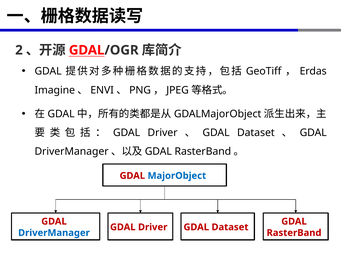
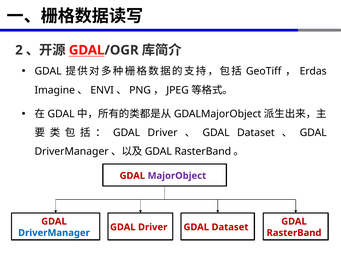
MajorObject colour: blue -> purple
